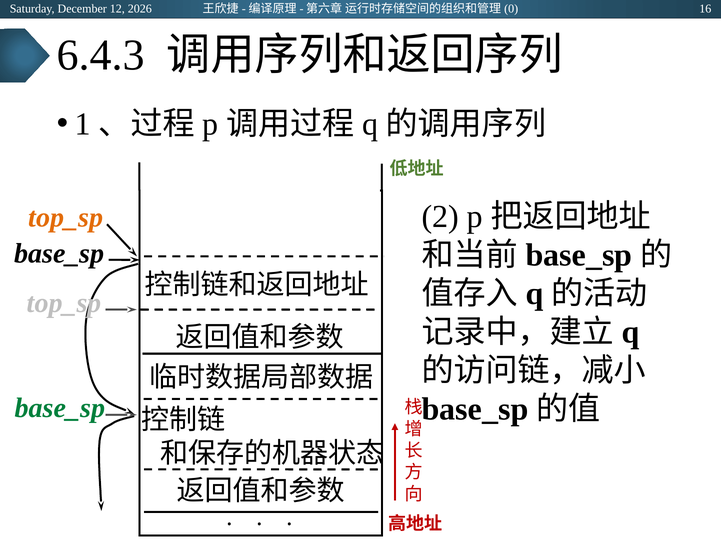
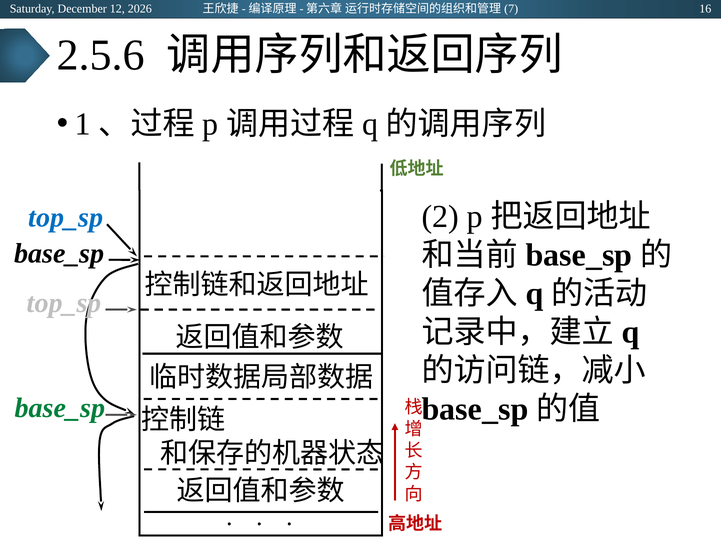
0: 0 -> 7
6.4.3: 6.4.3 -> 2.5.6
top_sp at (66, 218) colour: orange -> blue
